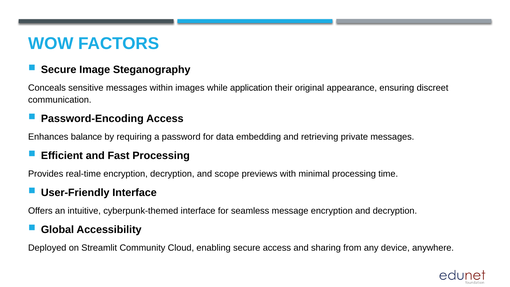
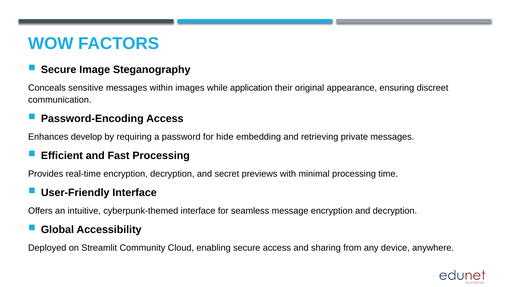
balance: balance -> develop
data: data -> hide
scope: scope -> secret
